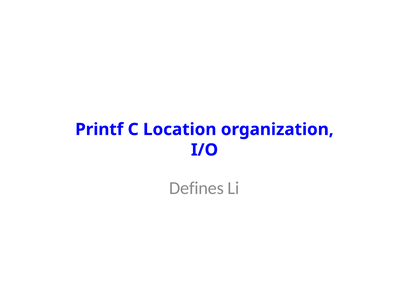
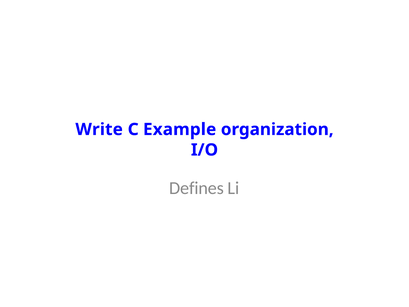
Printf: Printf -> Write
Location: Location -> Example
